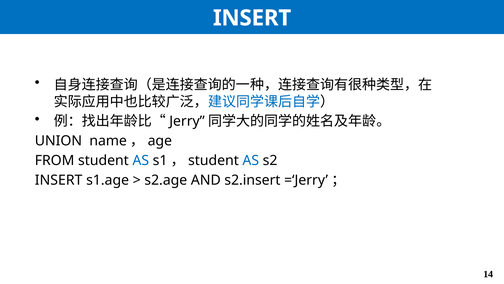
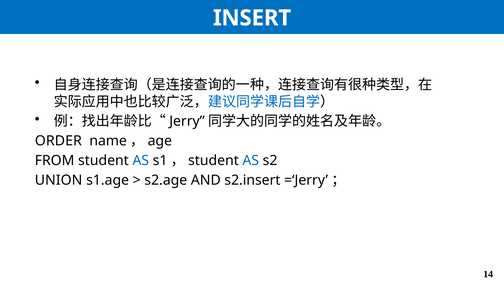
UNION: UNION -> ORDER
INSERT at (59, 180): INSERT -> UNION
